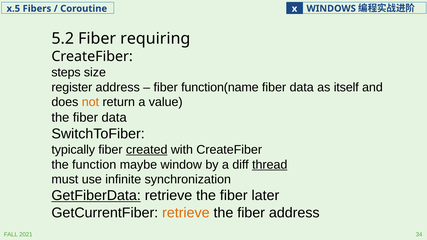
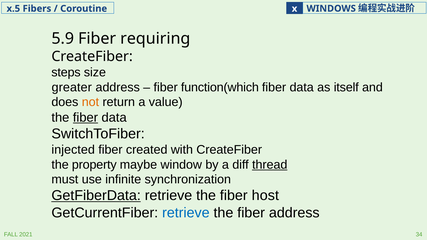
5.2: 5.2 -> 5.9
register: register -> greater
function(name: function(name -> function(which
fiber at (85, 118) underline: none -> present
typically: typically -> injected
created underline: present -> none
function: function -> property
later: later -> host
retrieve at (186, 213) colour: orange -> blue
